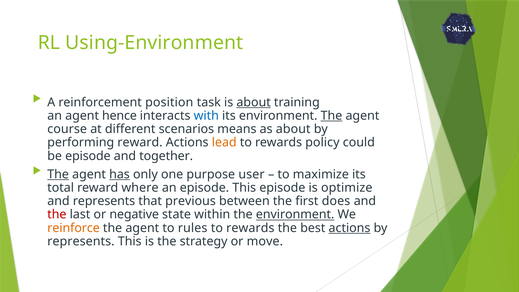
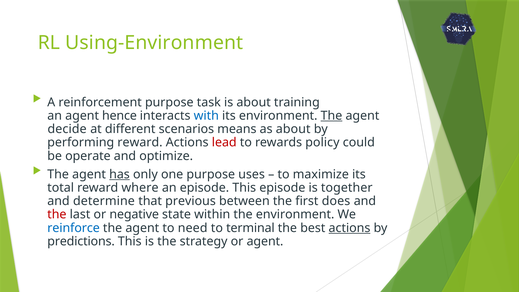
reinforcement position: position -> purpose
about at (254, 102) underline: present -> none
course: course -> decide
lead colour: orange -> red
be episode: episode -> operate
together: together -> optimize
The at (58, 174) underline: present -> none
user: user -> uses
optimize: optimize -> together
and represents: represents -> determine
environment at (295, 215) underline: present -> none
reinforce colour: orange -> blue
rules: rules -> need
rewards at (250, 228): rewards -> terminal
represents at (81, 241): represents -> predictions
or move: move -> agent
